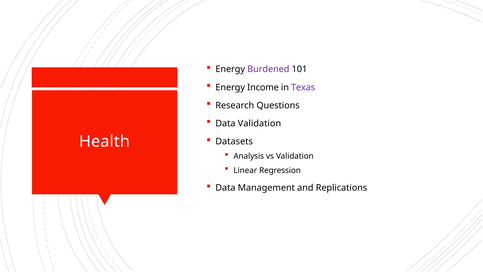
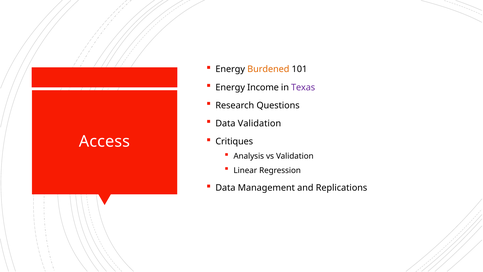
Burdened colour: purple -> orange
Datasets: Datasets -> Critiques
Health: Health -> Access
